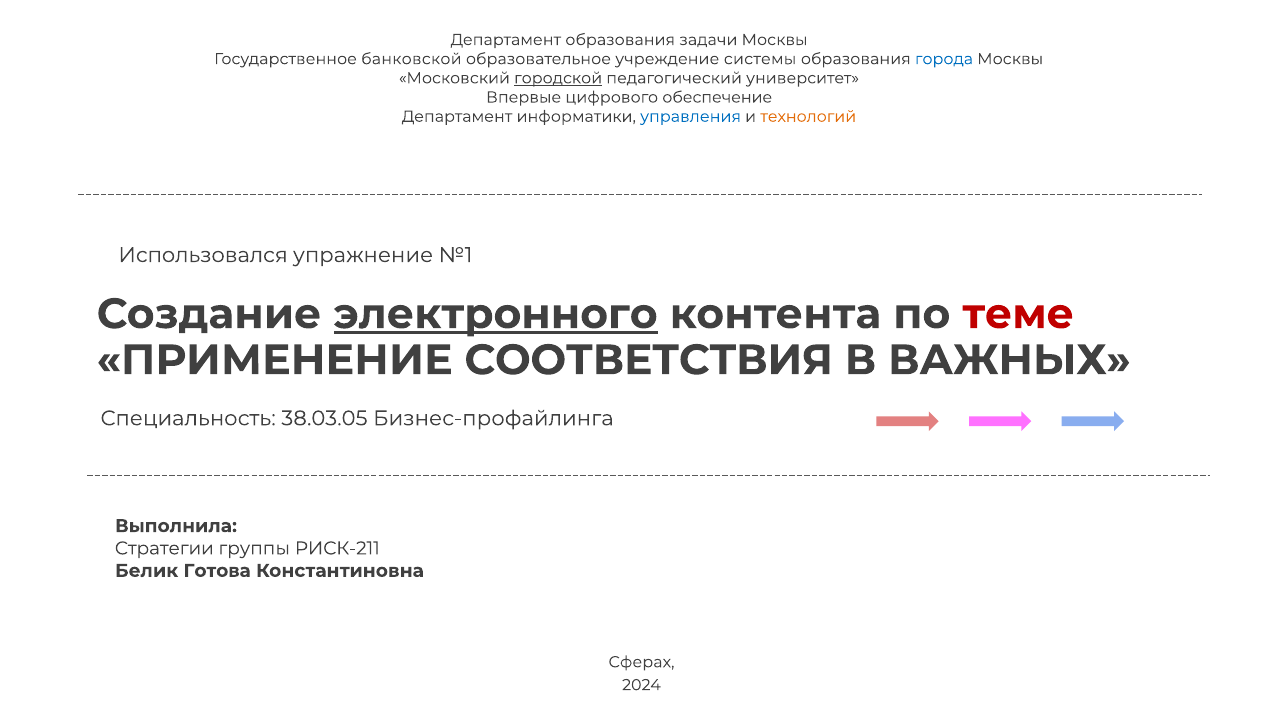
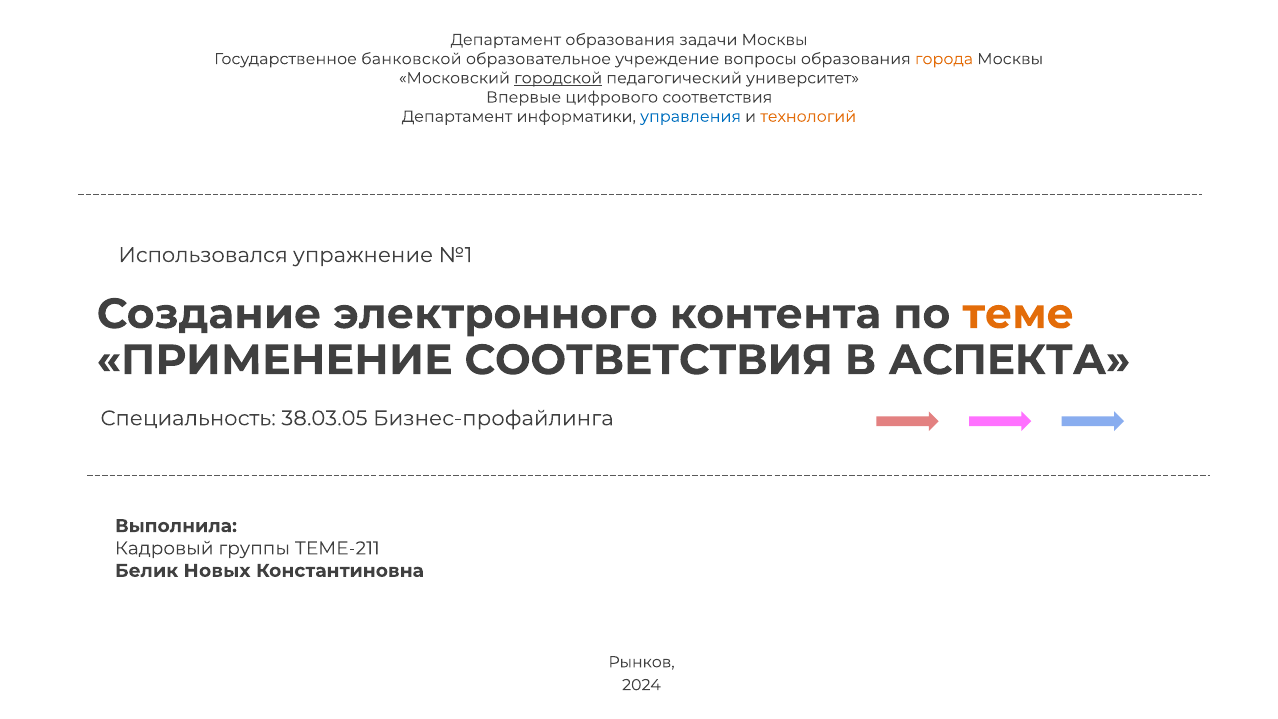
системы: системы -> вопросы
города colour: blue -> orange
цифрового обеспечение: обеспечение -> соответствия
электронного underline: present -> none
теме colour: red -> orange
ВАЖНЫХ: ВАЖНЫХ -> АСПЕКТА
Стратегии: Стратегии -> Кадровый
РИСК-211: РИСК-211 -> ТЕМЕ-211
Готова: Готова -> Новых
Сферах: Сферах -> Рынков
